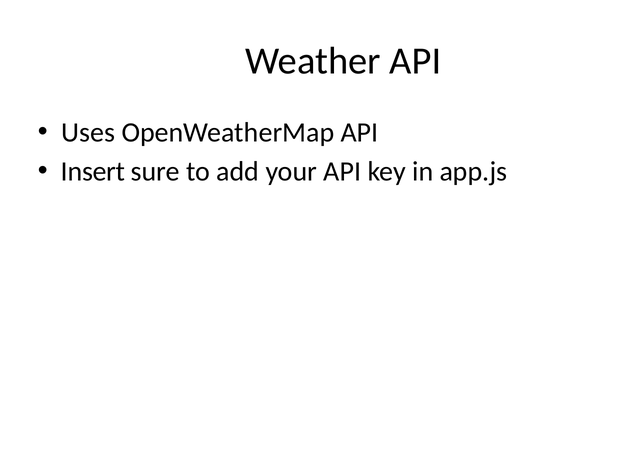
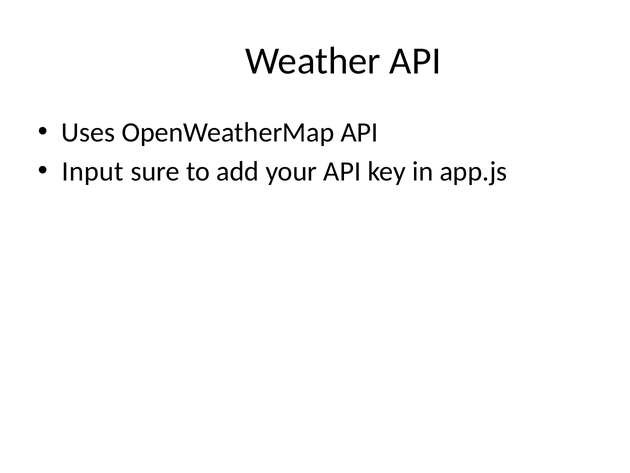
Insert: Insert -> Input
